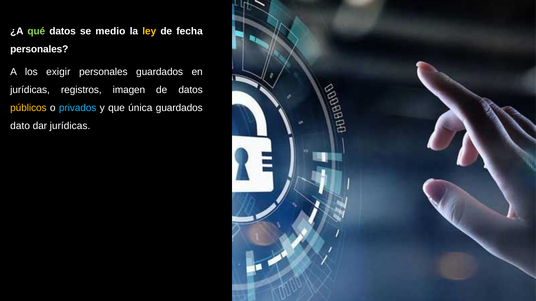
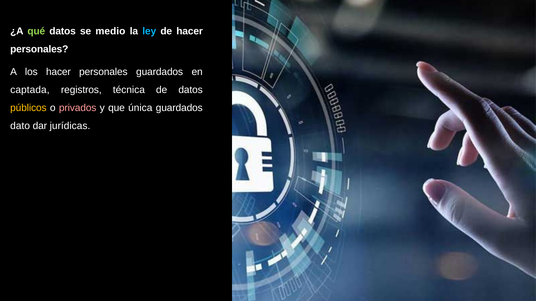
ley colour: yellow -> light blue
de fecha: fecha -> hacer
los exigir: exigir -> hacer
jurídicas at (30, 90): jurídicas -> captada
imagen: imagen -> técnica
privados colour: light blue -> pink
